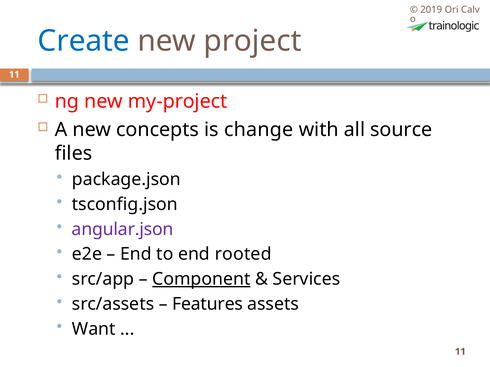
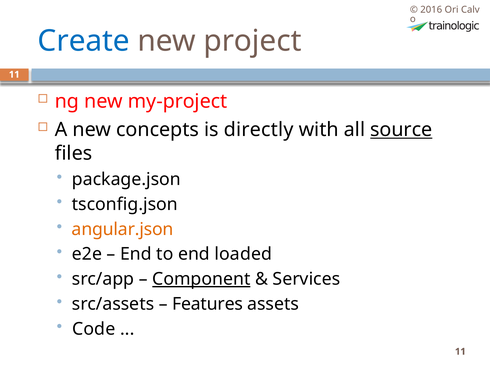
2019: 2019 -> 2016
change: change -> directly
source underline: none -> present
angular.json colour: purple -> orange
rooted: rooted -> loaded
Want: Want -> Code
